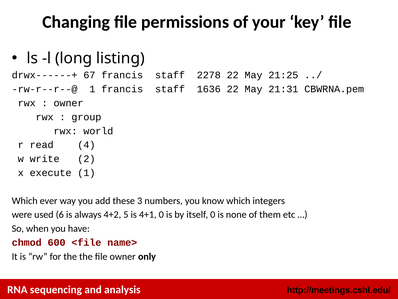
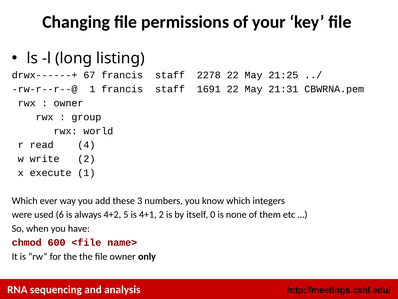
1636: 1636 -> 1691
4+1 0: 0 -> 2
